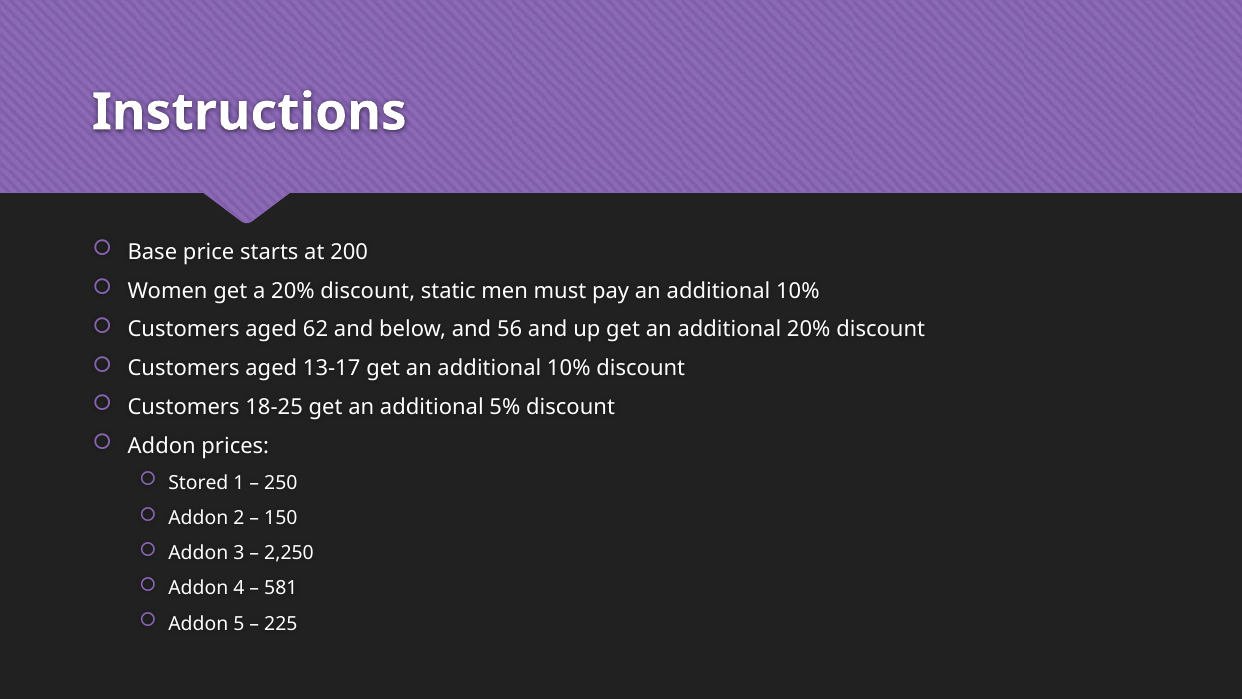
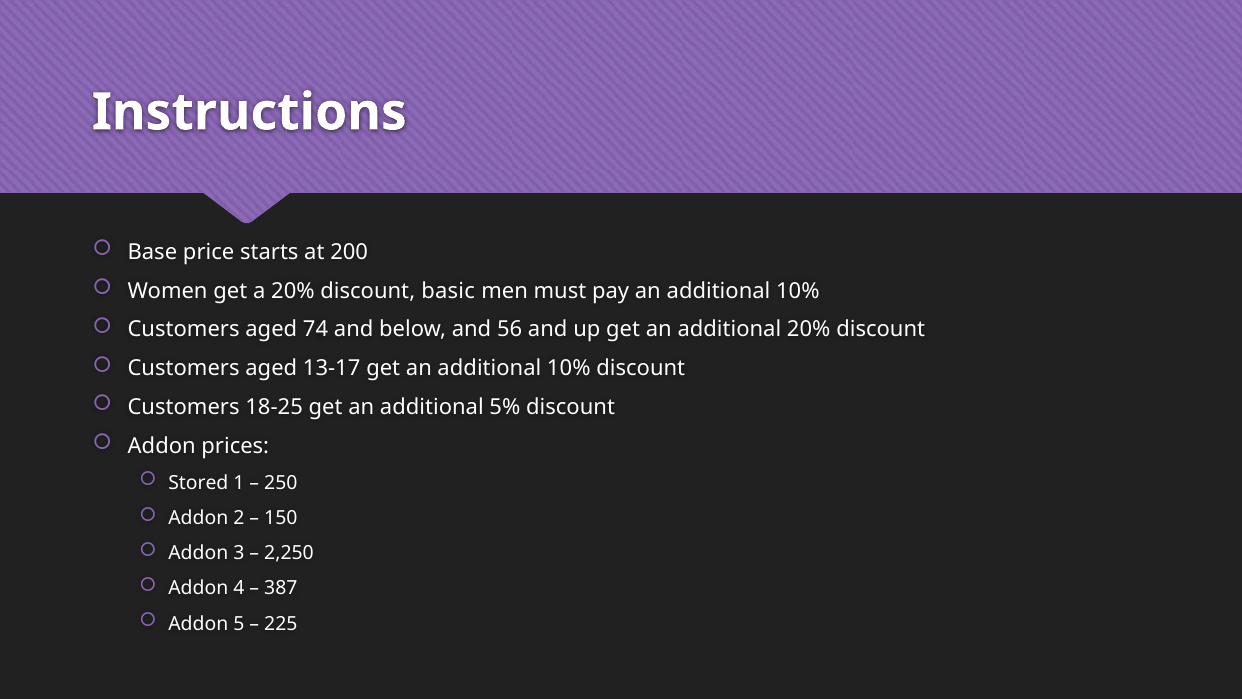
static: static -> basic
62: 62 -> 74
581: 581 -> 387
